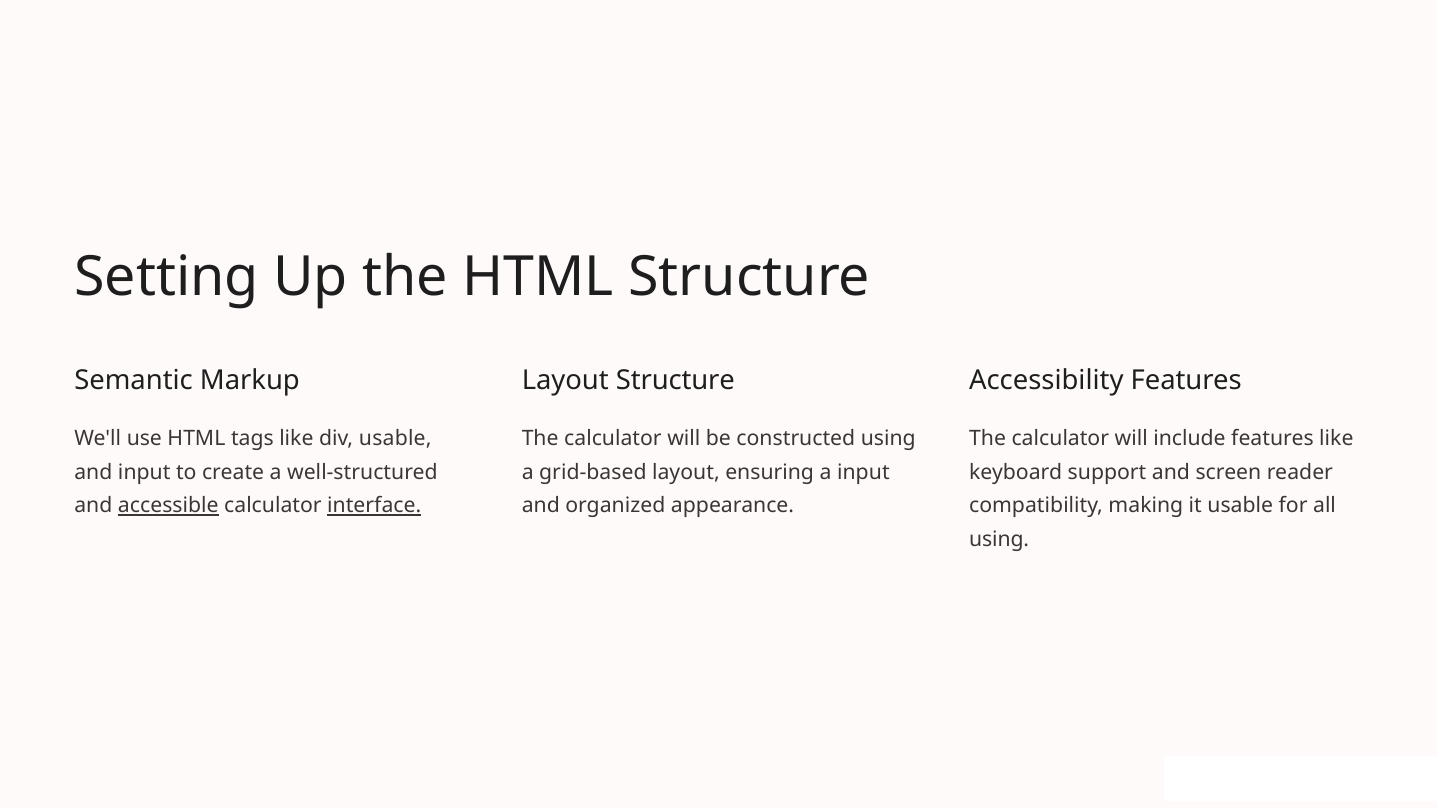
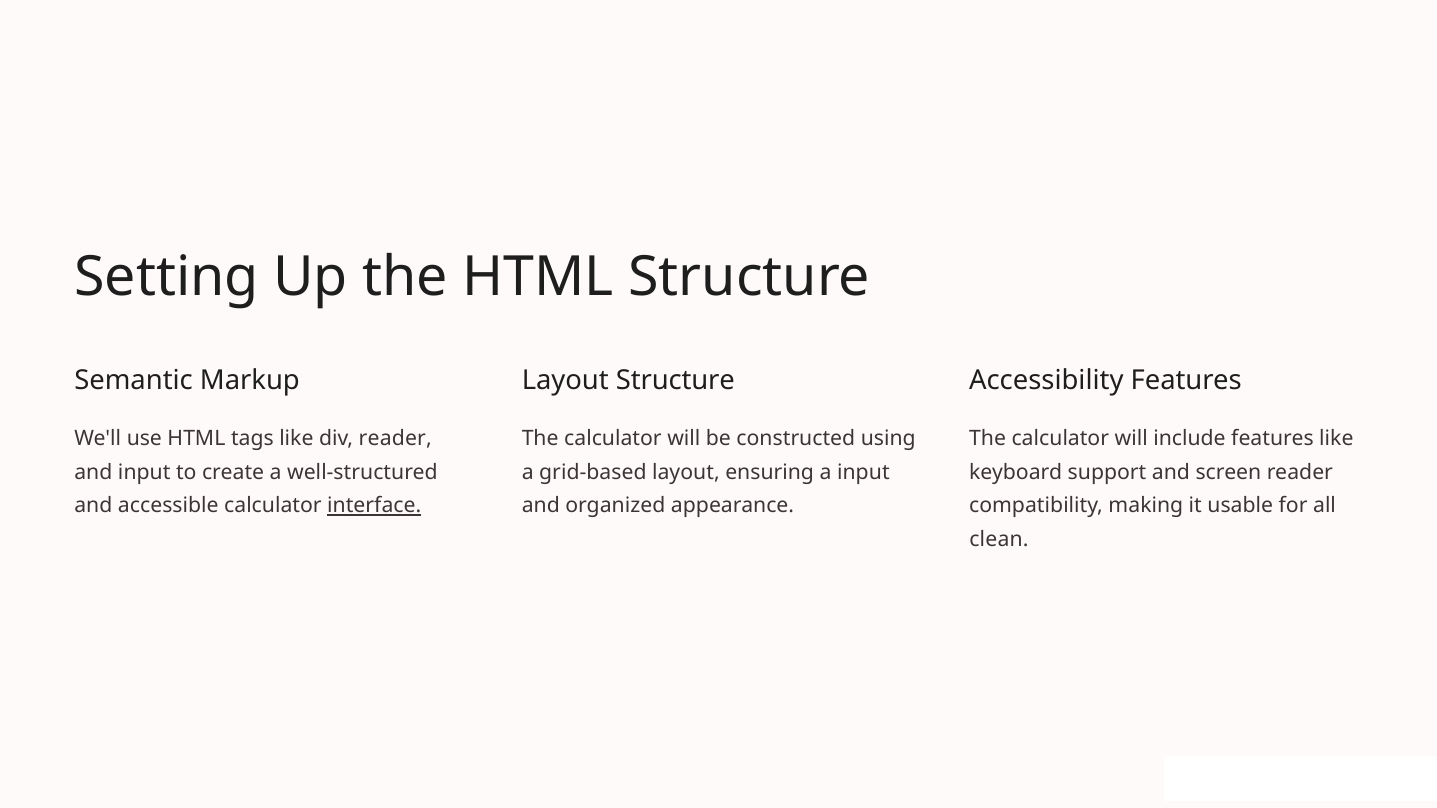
div usable: usable -> reader
accessible underline: present -> none
using at (999, 540): using -> clean
